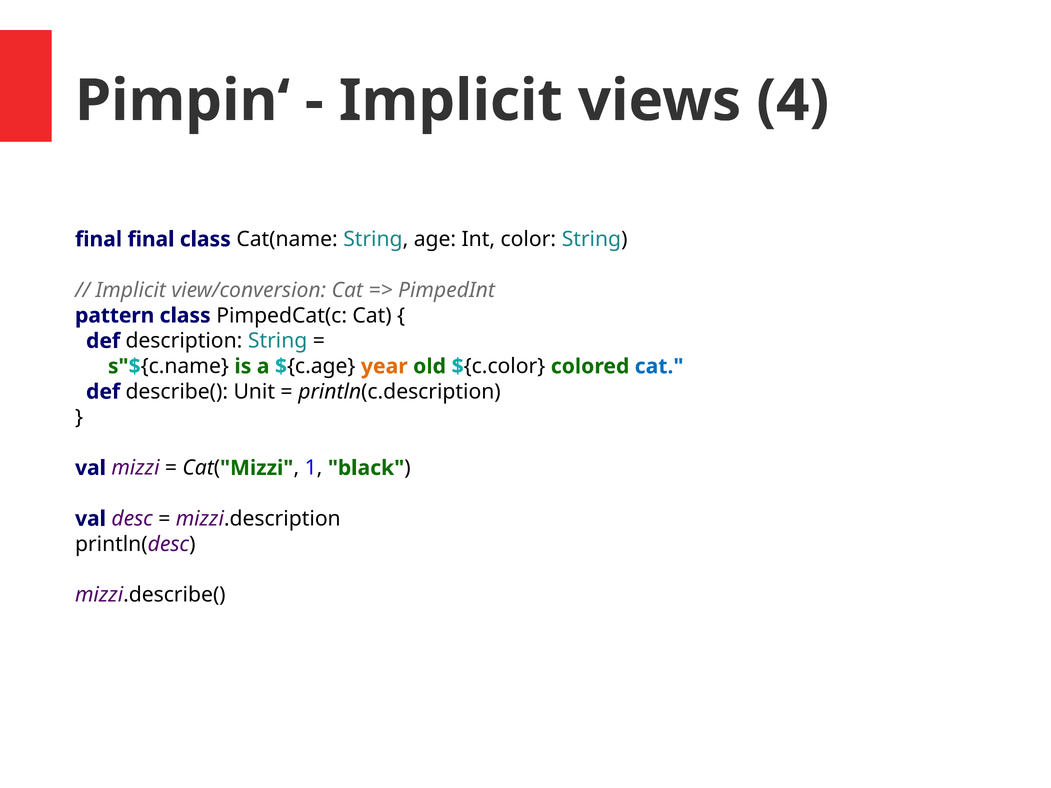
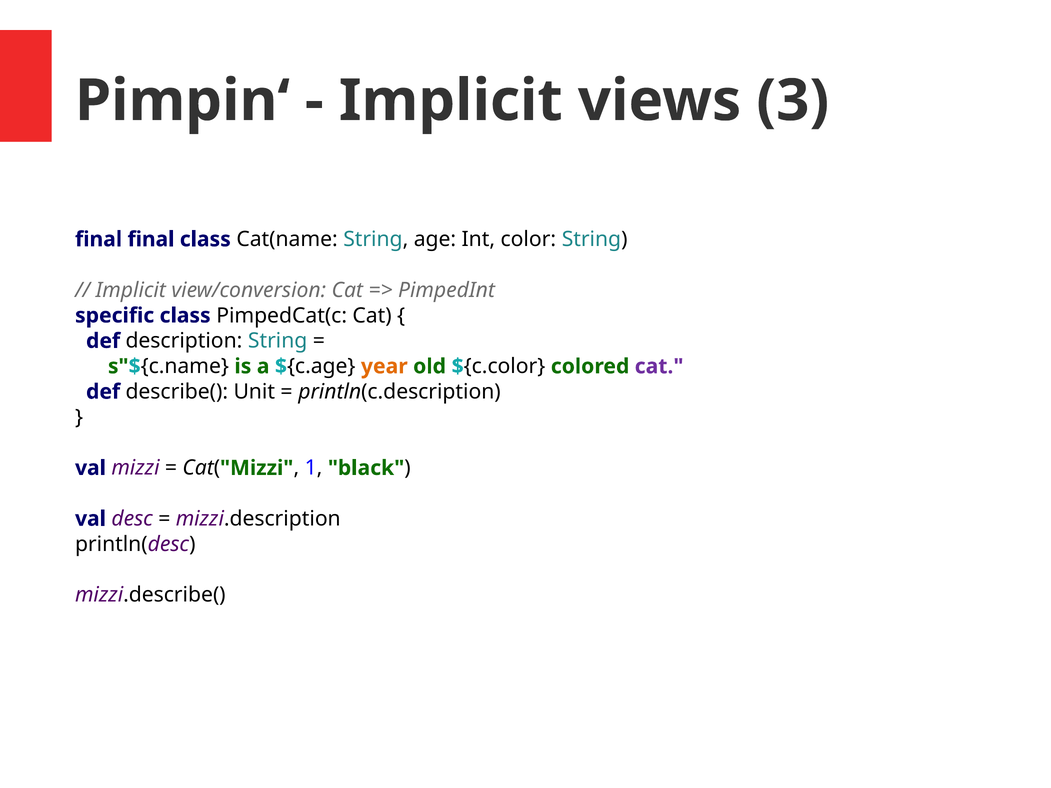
4: 4 -> 3
pattern: pattern -> specific
cat at (659, 366) colour: blue -> purple
